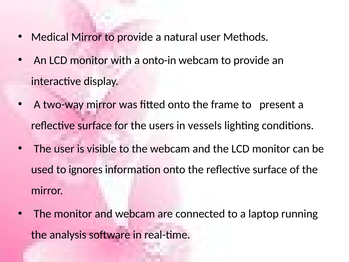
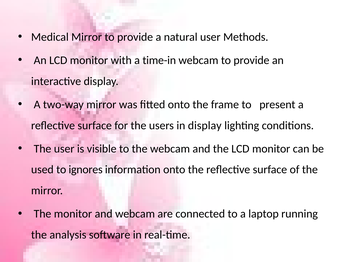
onto-in: onto-in -> time-in
in vessels: vessels -> display
